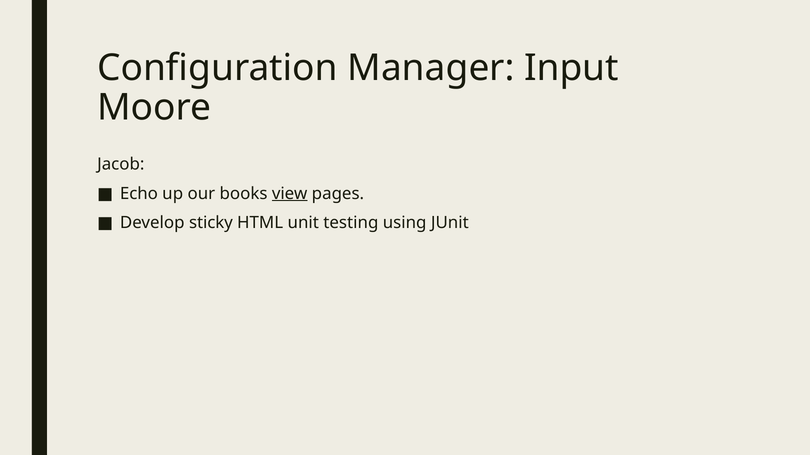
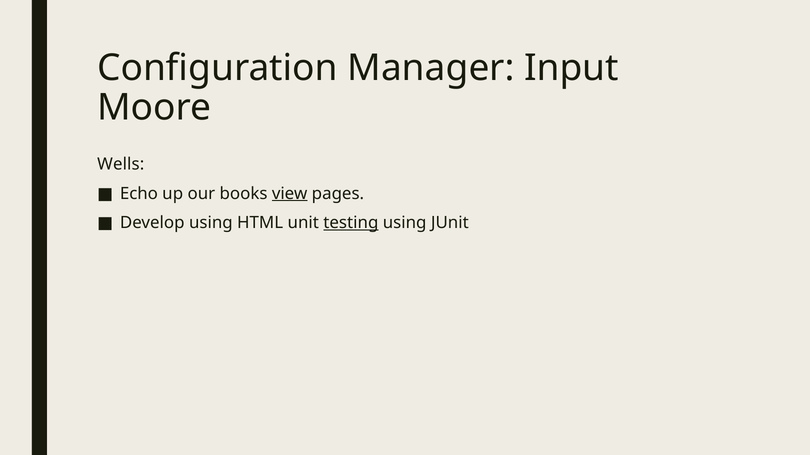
Jacob: Jacob -> Wells
Develop sticky: sticky -> using
testing underline: none -> present
